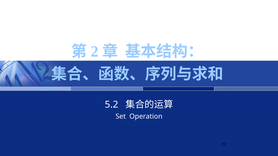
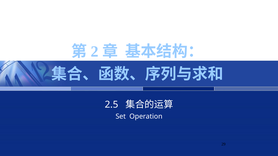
5.2: 5.2 -> 2.5
